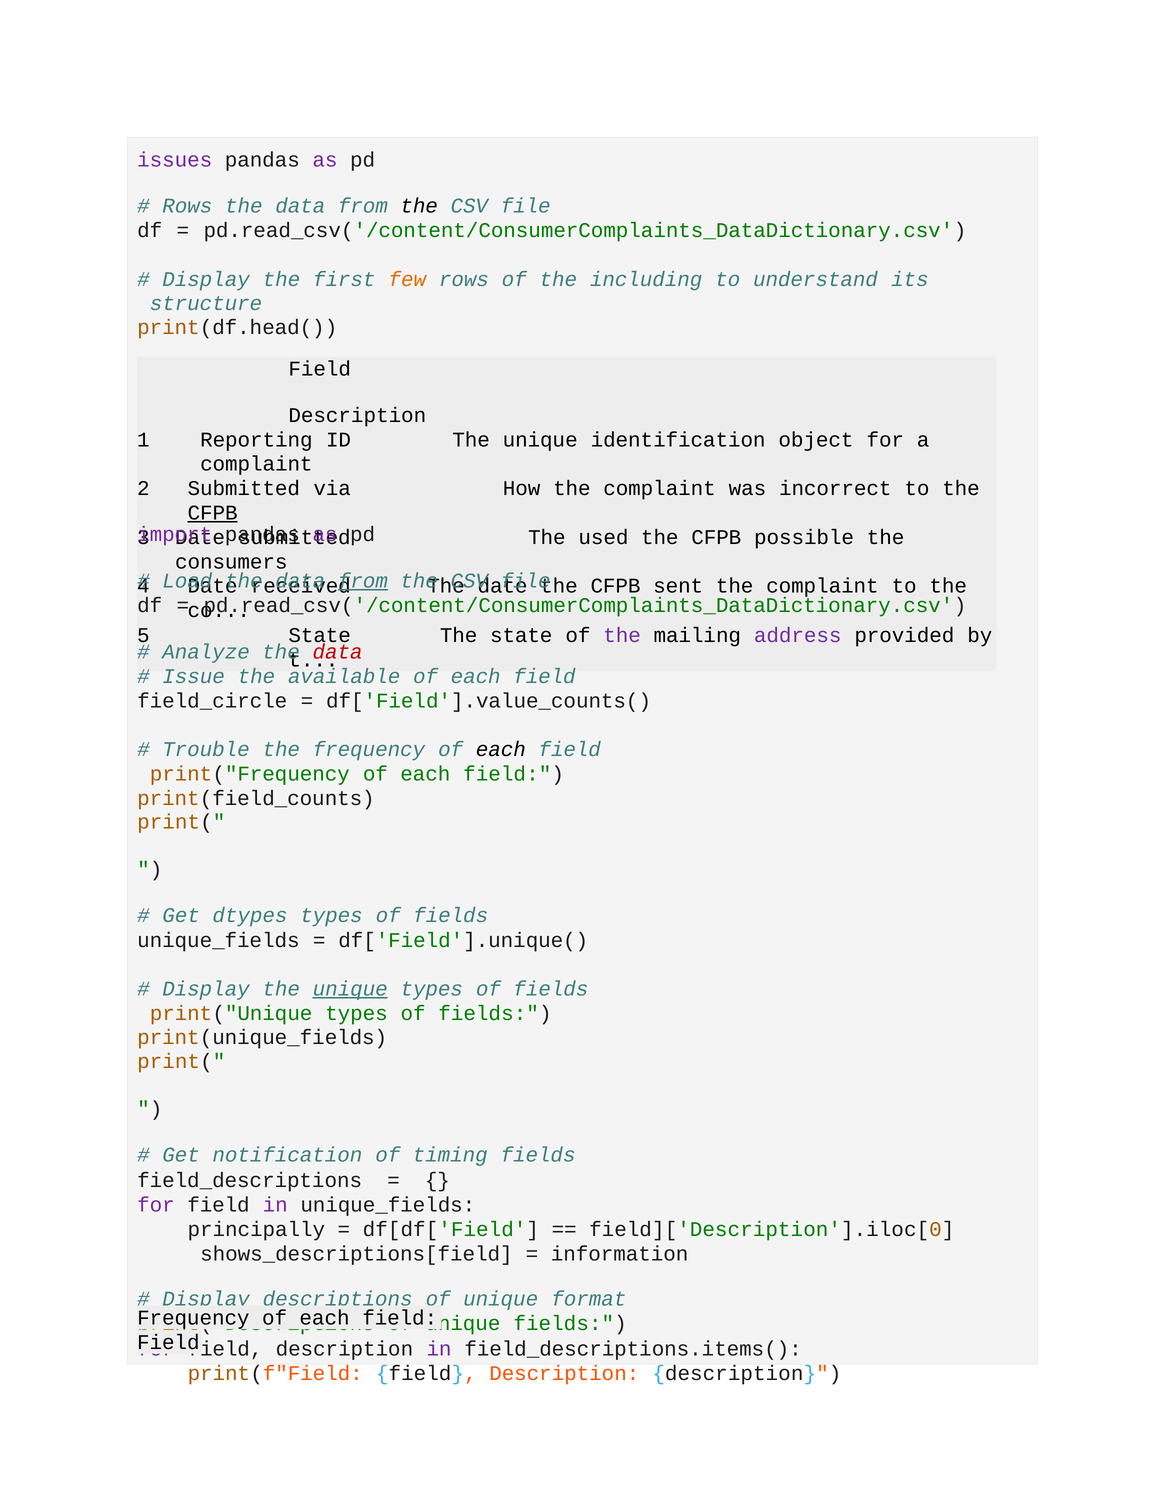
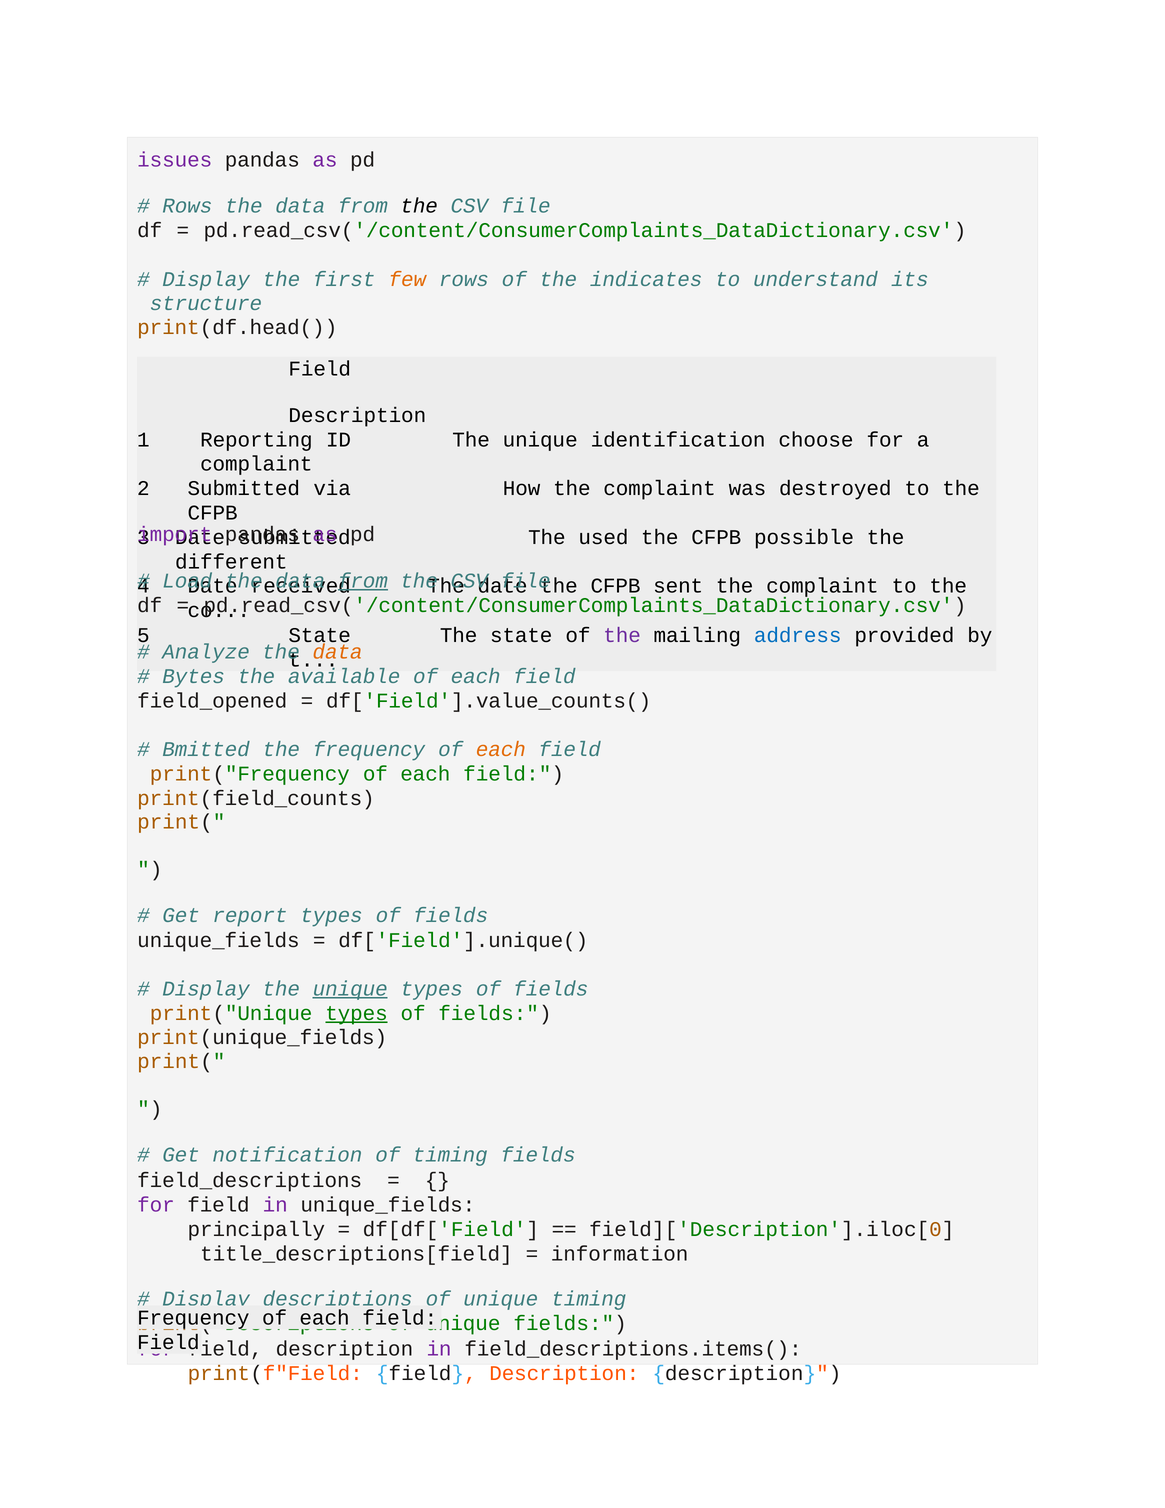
including: including -> indicates
object: object -> choose
incorrect: incorrect -> destroyed
CFPB at (213, 513) underline: present -> none
consumers: consumers -> different
address colour: purple -> blue
data at (338, 652) colour: red -> orange
Issue: Issue -> Bytes
field_circle: field_circle -> field_opened
Trouble: Trouble -> Bmitted
each at (501, 749) colour: black -> orange
dtypes: dtypes -> report
types at (356, 1013) underline: none -> present
shows_descriptions[field: shows_descriptions[field -> title_descriptions[field
unique format: format -> timing
